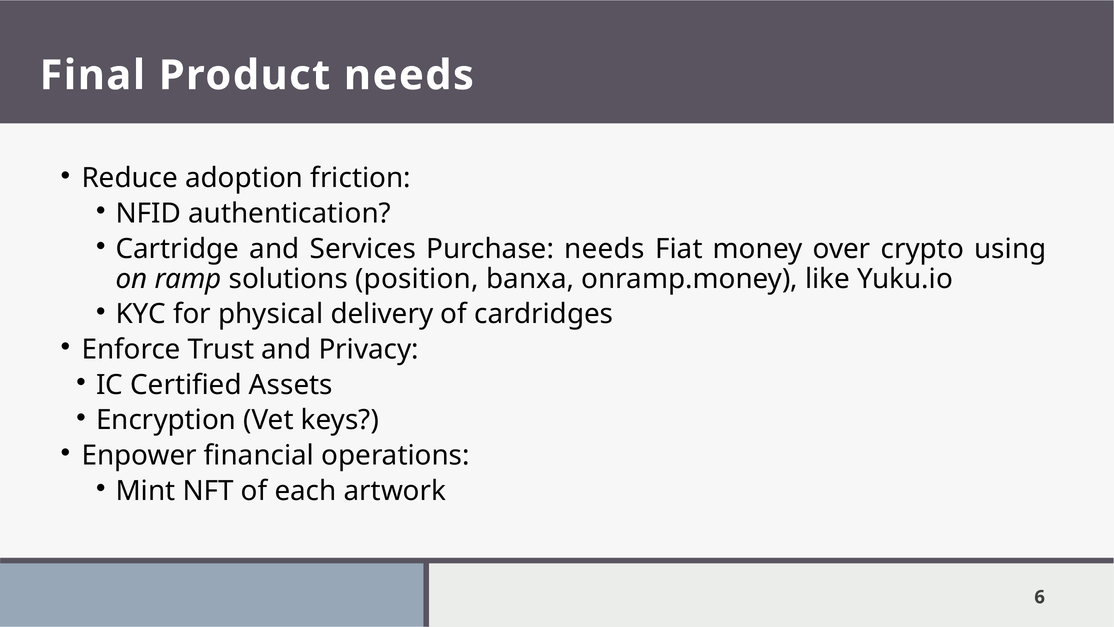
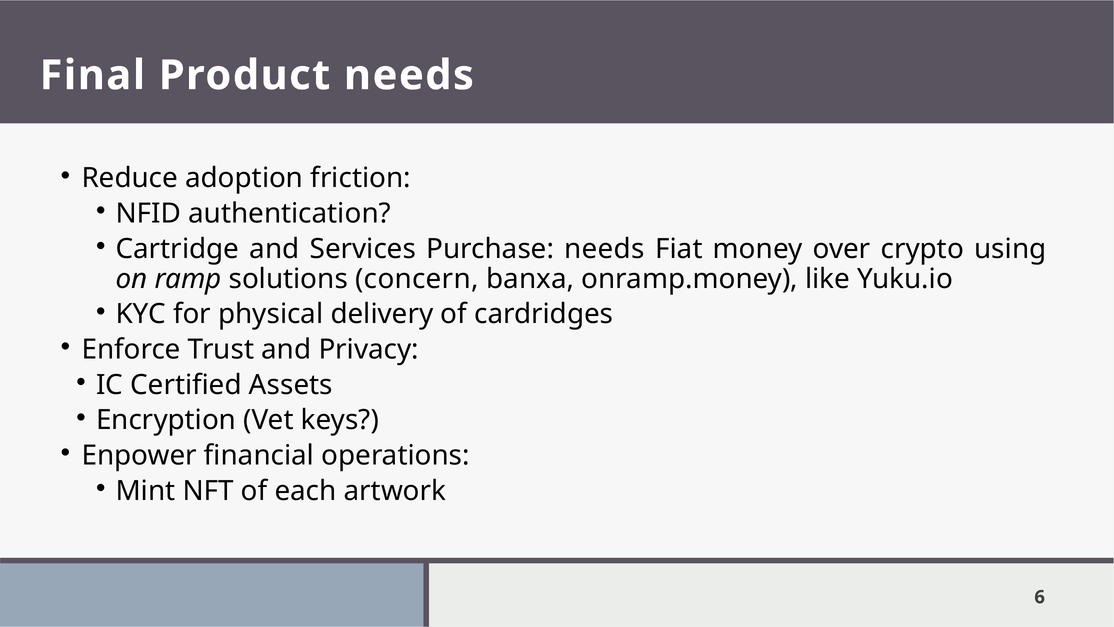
position: position -> concern
